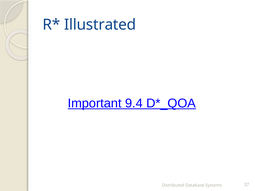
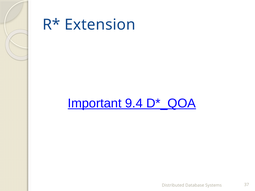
Illustrated: Illustrated -> Extension
